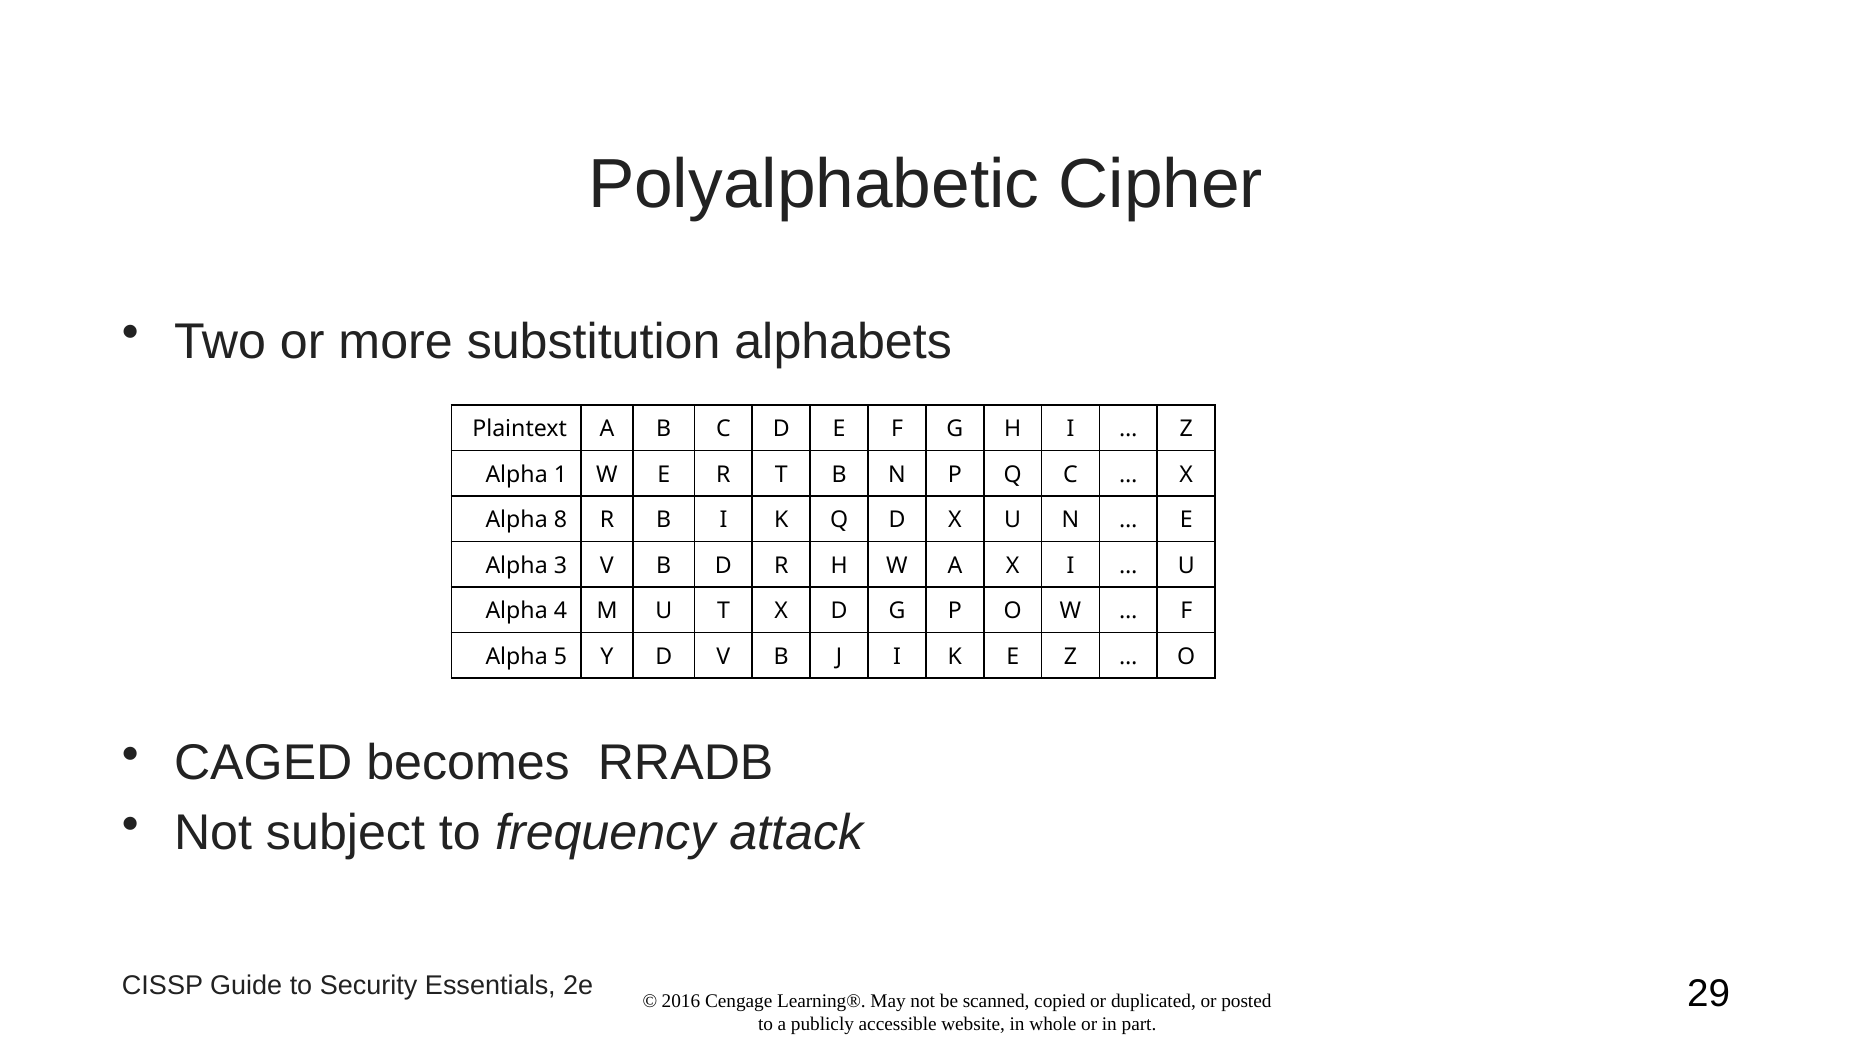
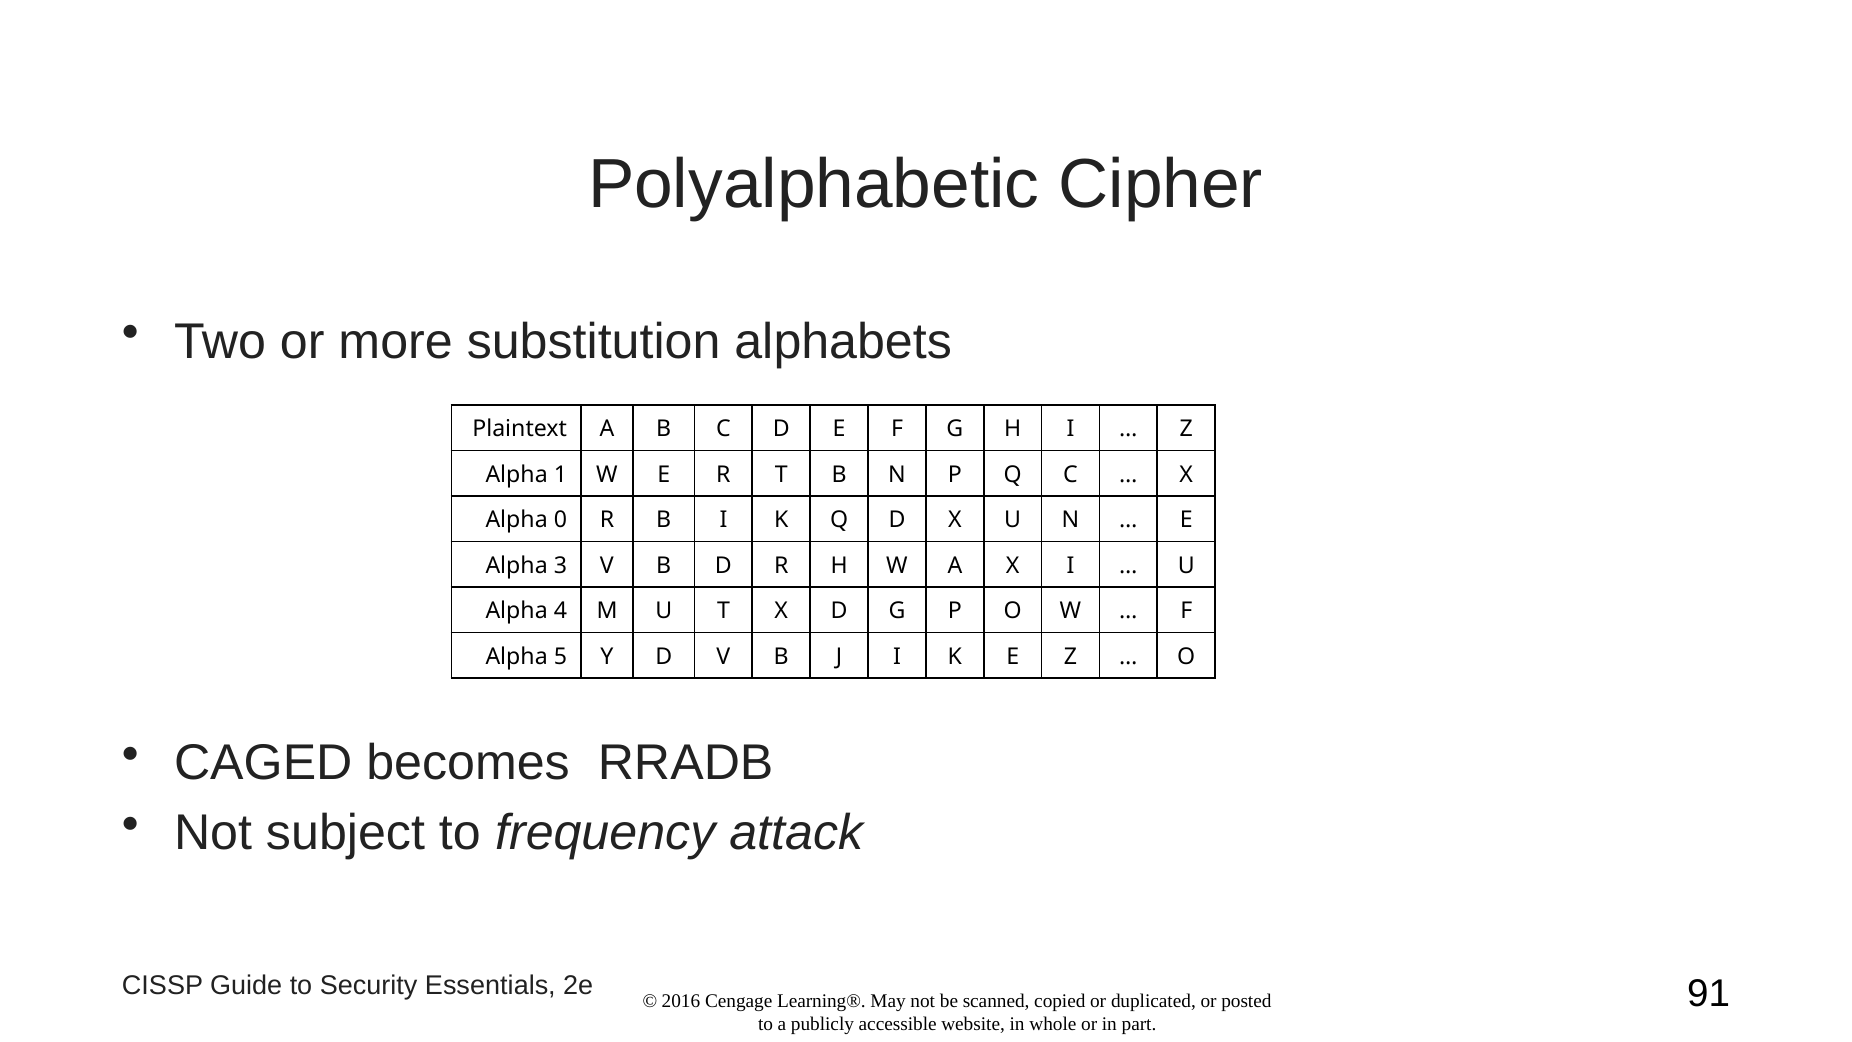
8: 8 -> 0
29: 29 -> 91
